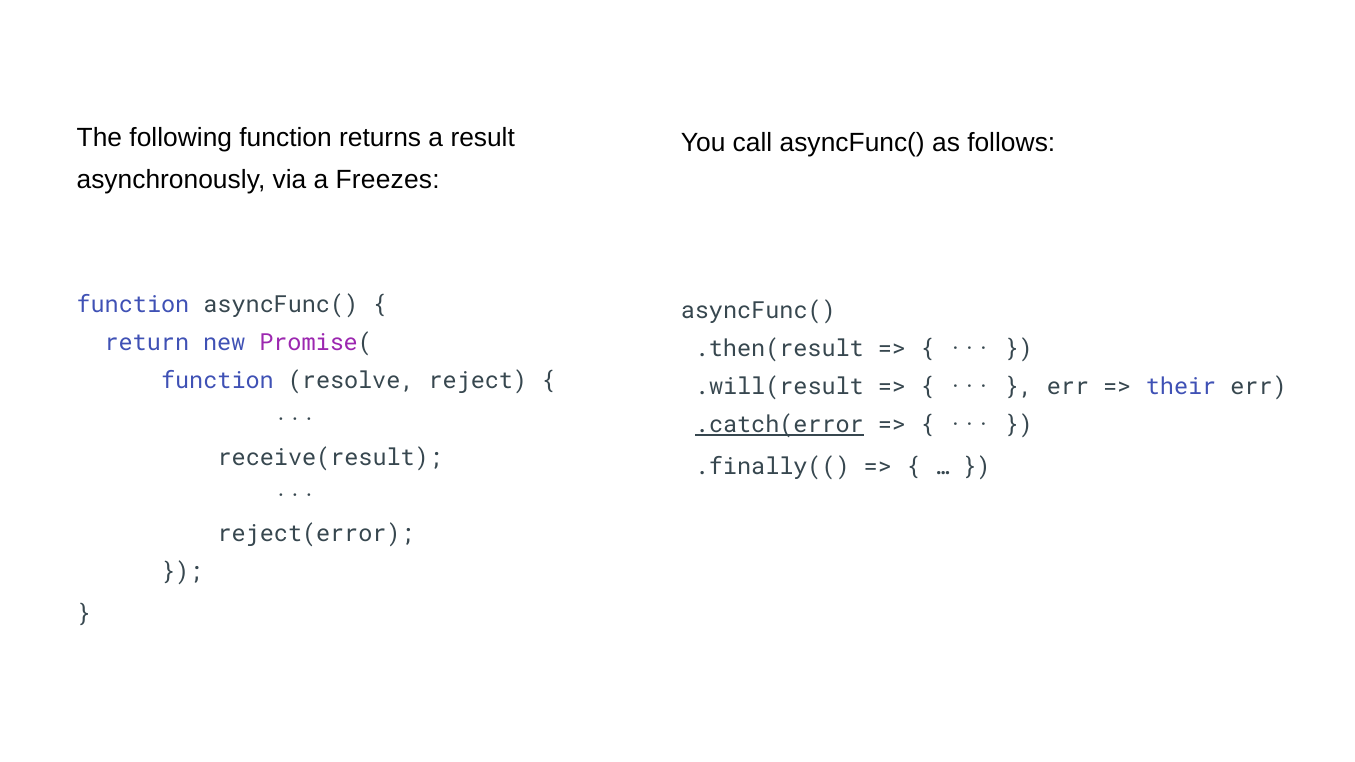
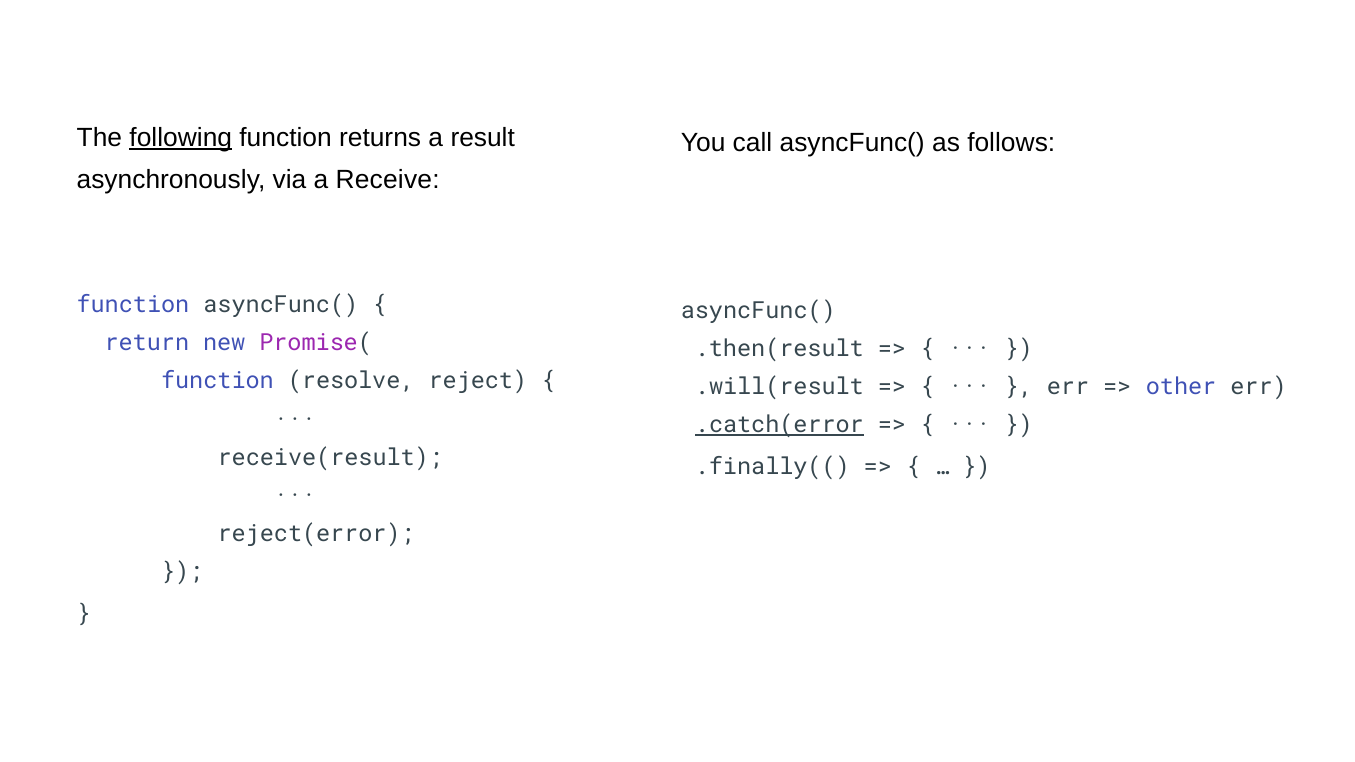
following underline: none -> present
Freezes: Freezes -> Receive
their: their -> other
